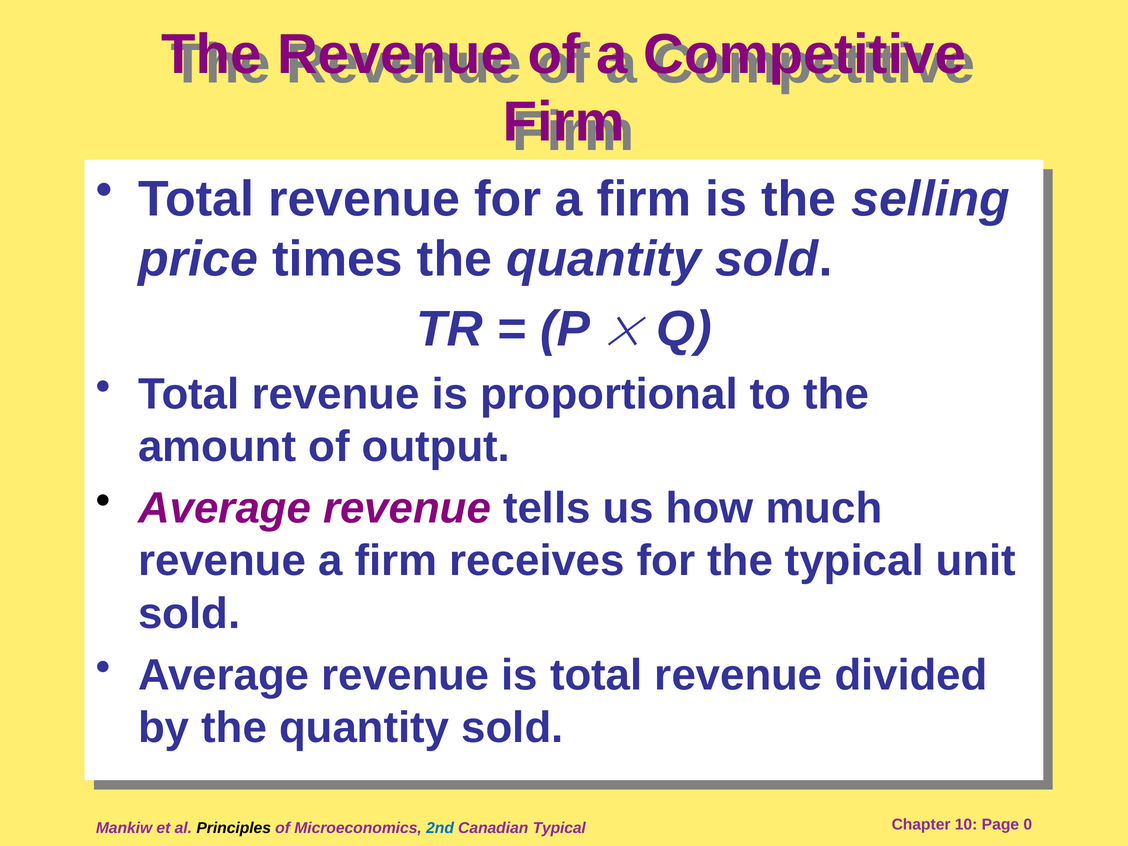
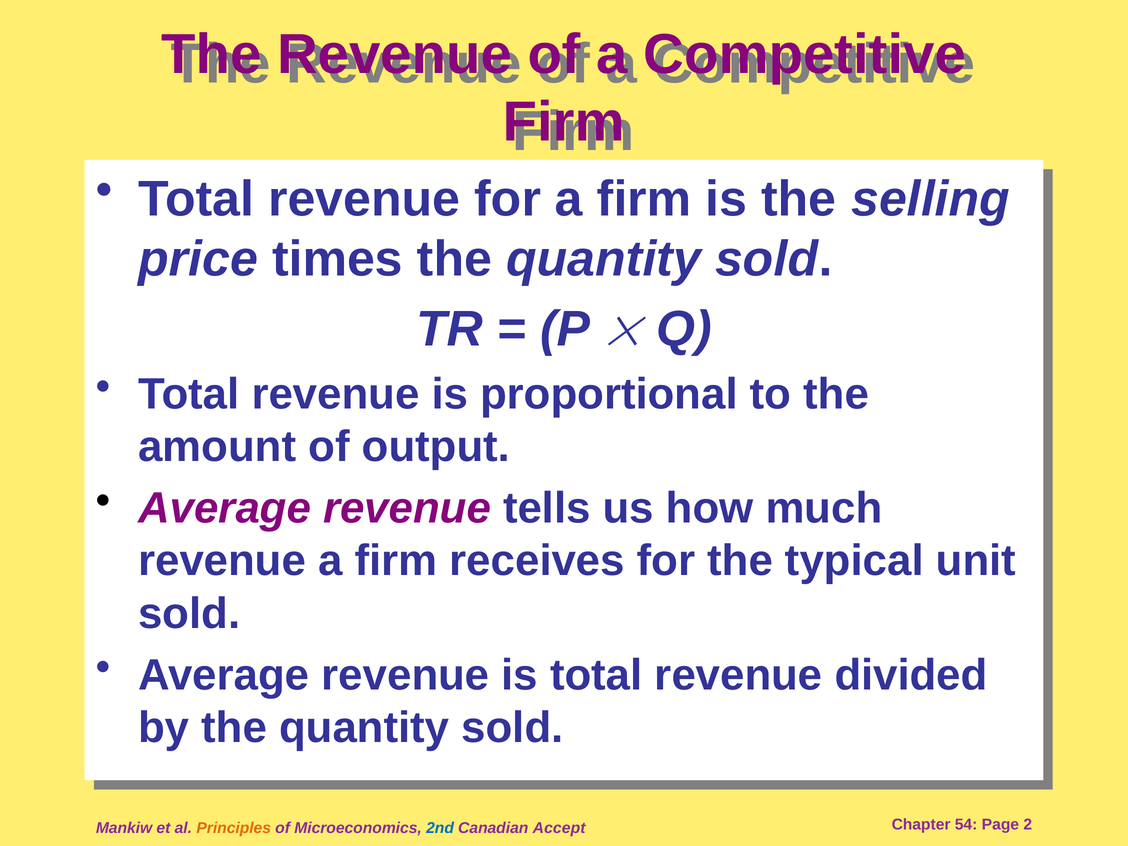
Principles colour: black -> orange
Canadian Typical: Typical -> Accept
10: 10 -> 54
0: 0 -> 2
